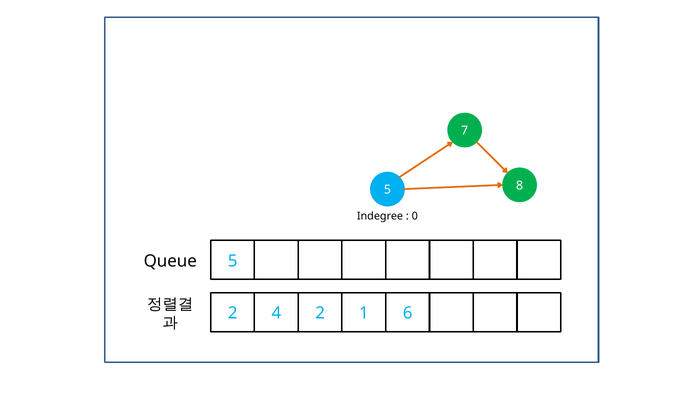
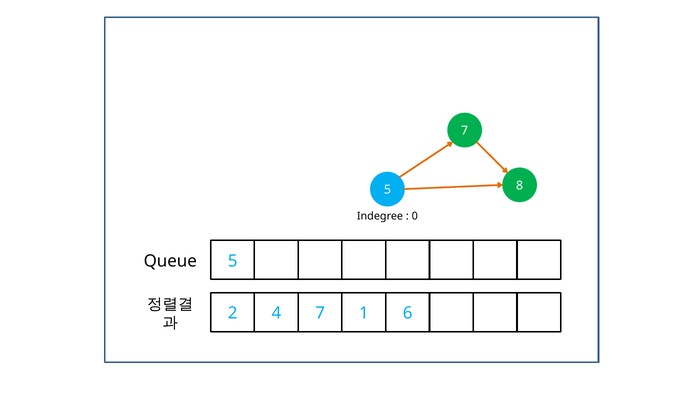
4 2: 2 -> 7
